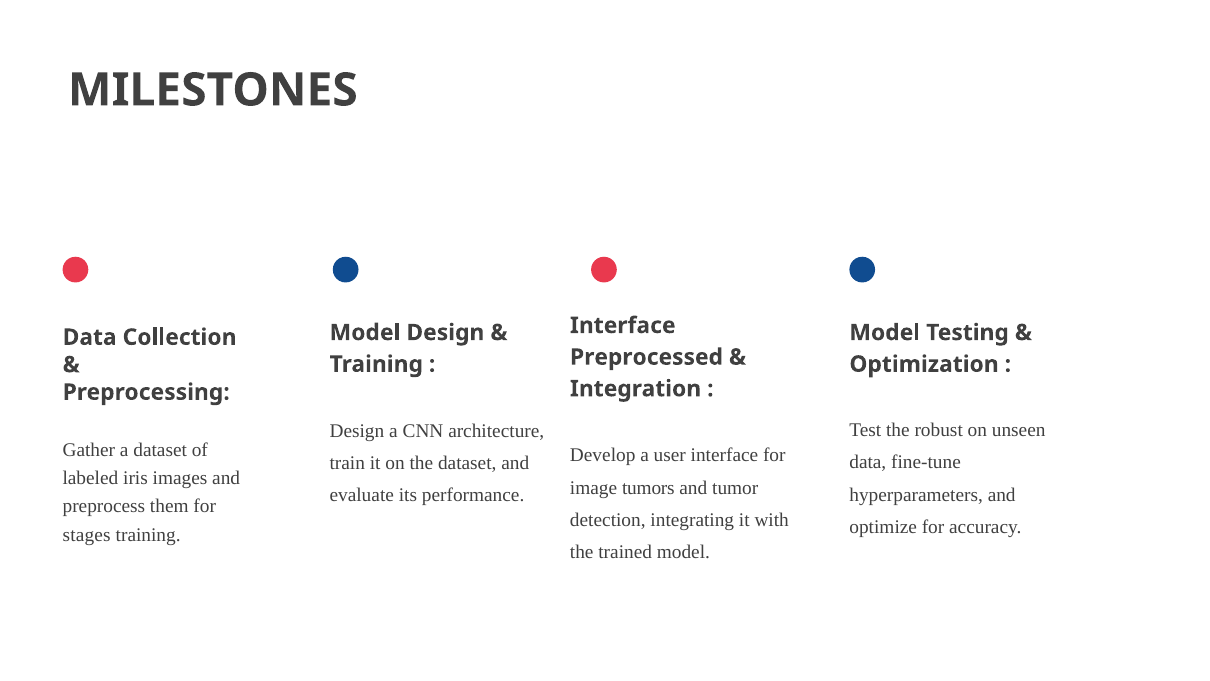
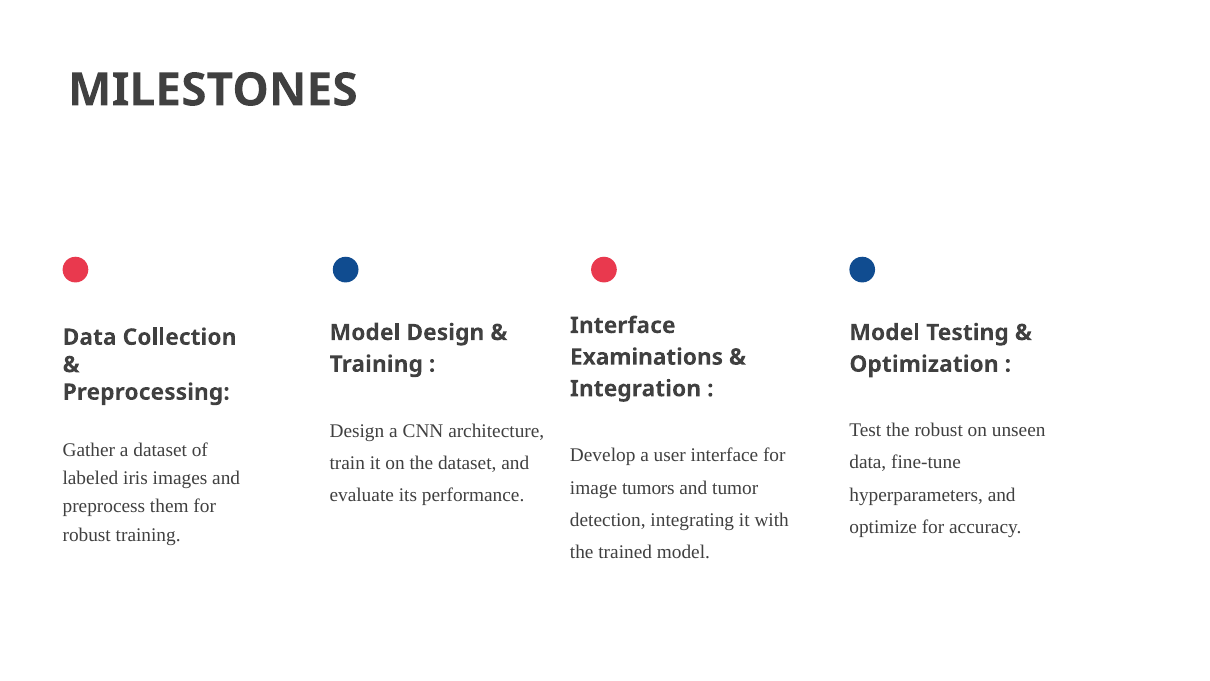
Preprocessed: Preprocessed -> Examinations
stages at (87, 534): stages -> robust
